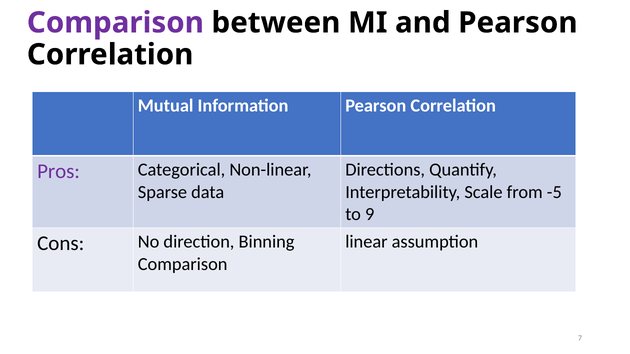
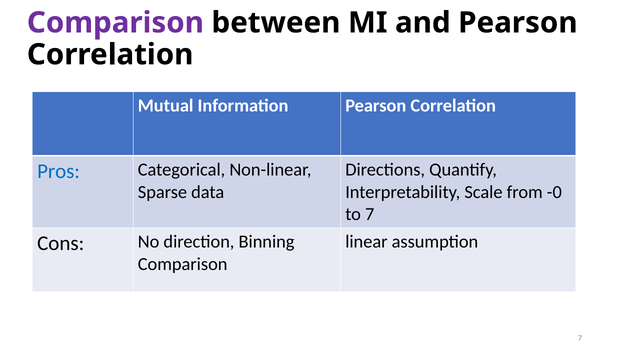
Pros colour: purple -> blue
-5: -5 -> -0
to 9: 9 -> 7
